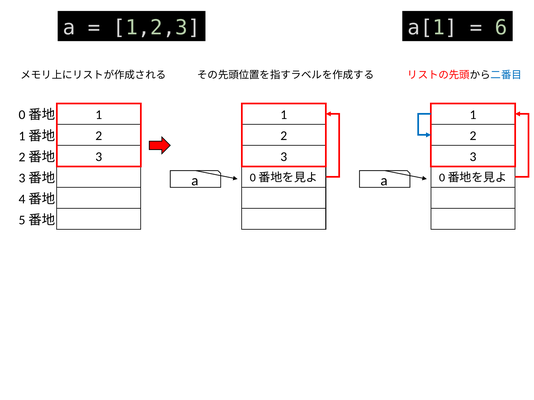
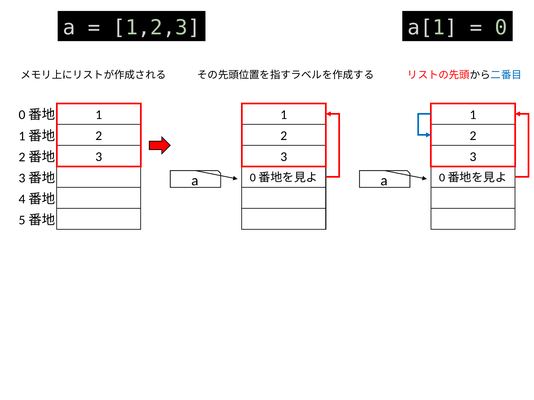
6: 6 -> 0
